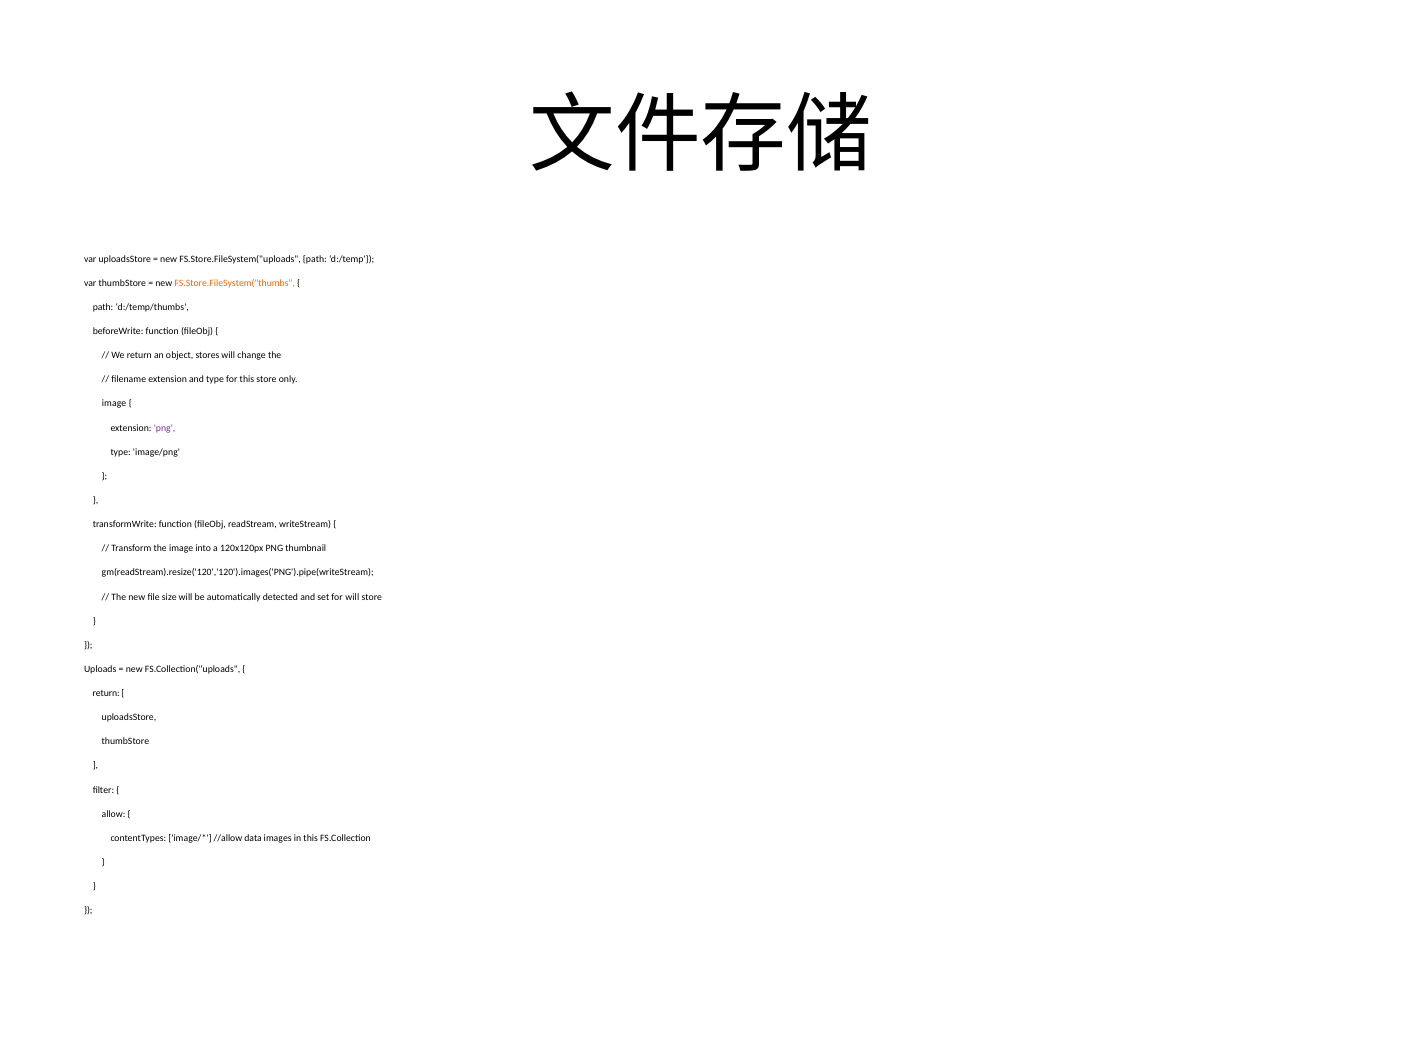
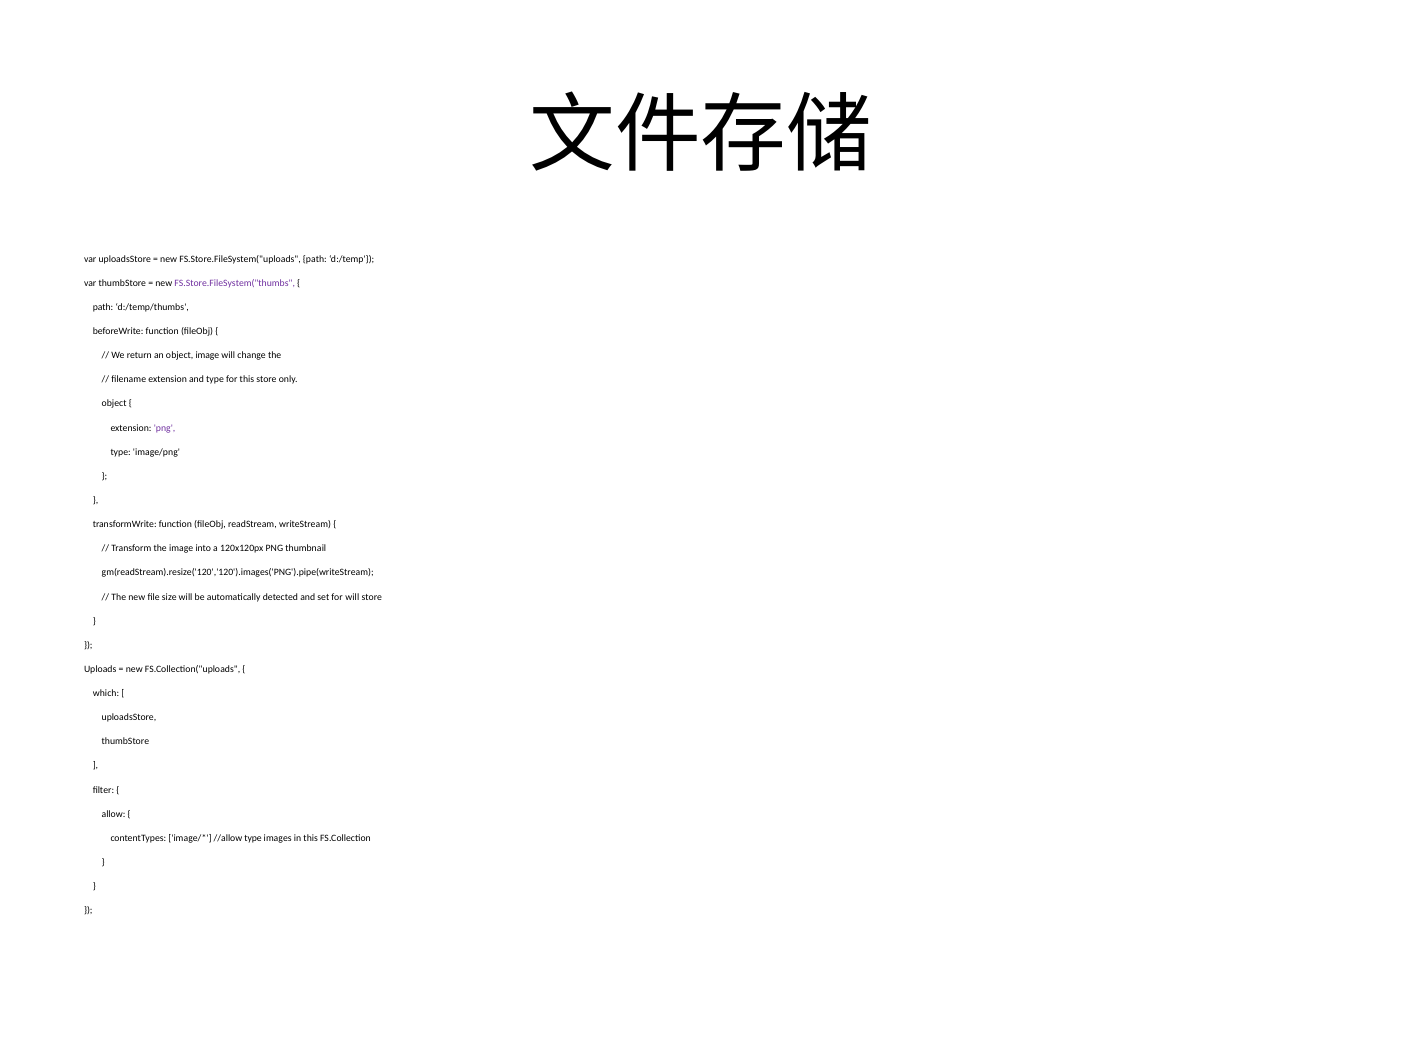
FS.Store.FileSystem("thumbs colour: orange -> purple
object stores: stores -> image
image at (114, 404): image -> object
return at (106, 693): return -> which
//allow data: data -> type
